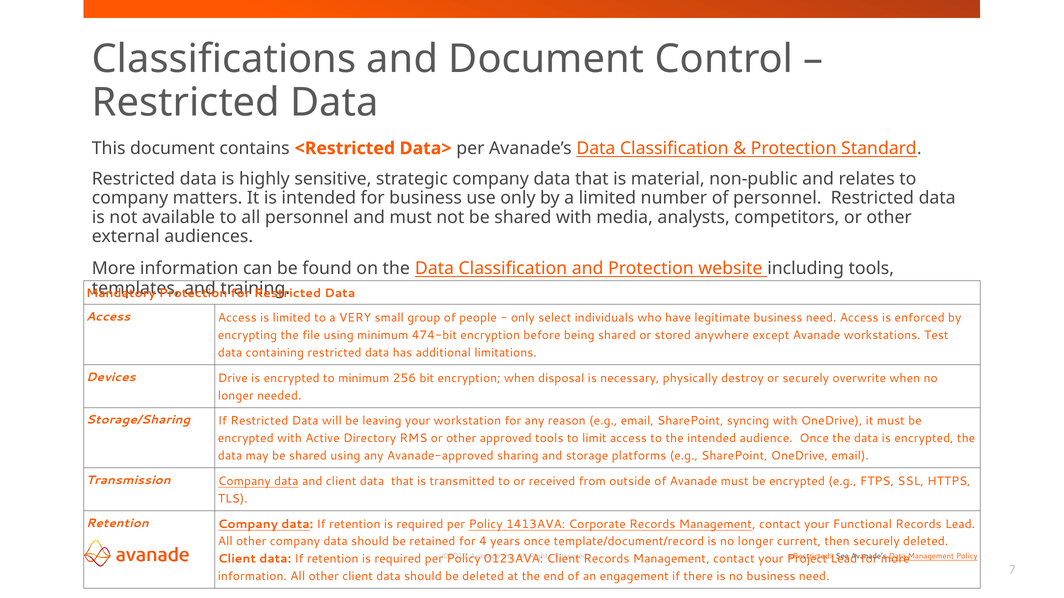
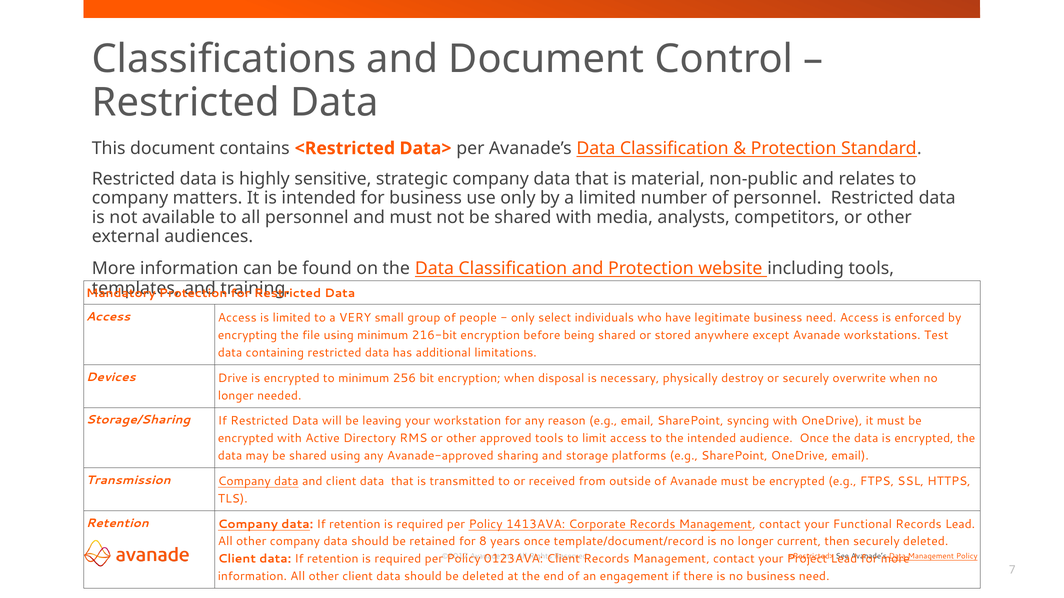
474-bit: 474-bit -> 216-bit
4: 4 -> 8
